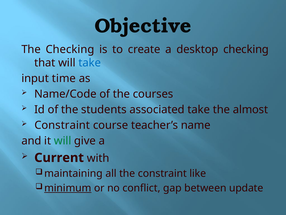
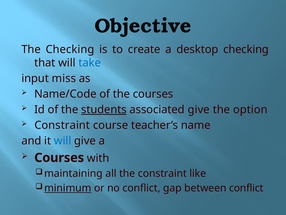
time: time -> miss
students underline: none -> present
associated take: take -> give
almost: almost -> option
will at (63, 140) colour: green -> blue
Current at (59, 157): Current -> Courses
between update: update -> conflict
